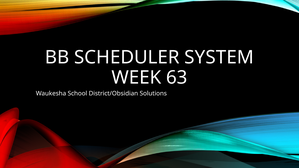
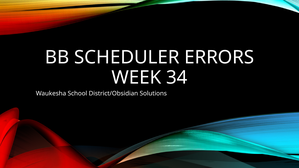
SYSTEM: SYSTEM -> ERRORS
63: 63 -> 34
